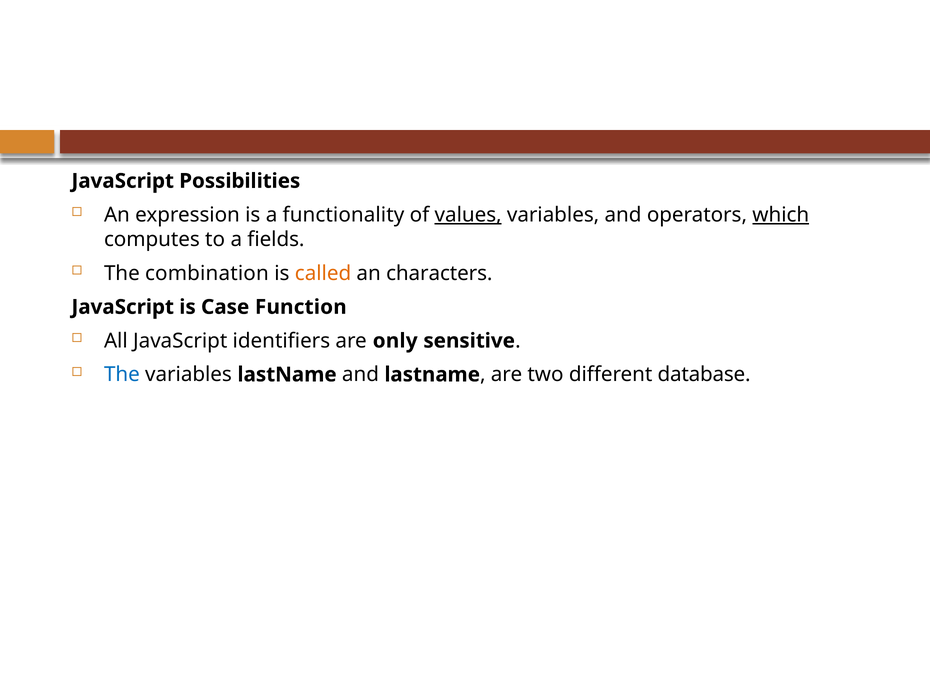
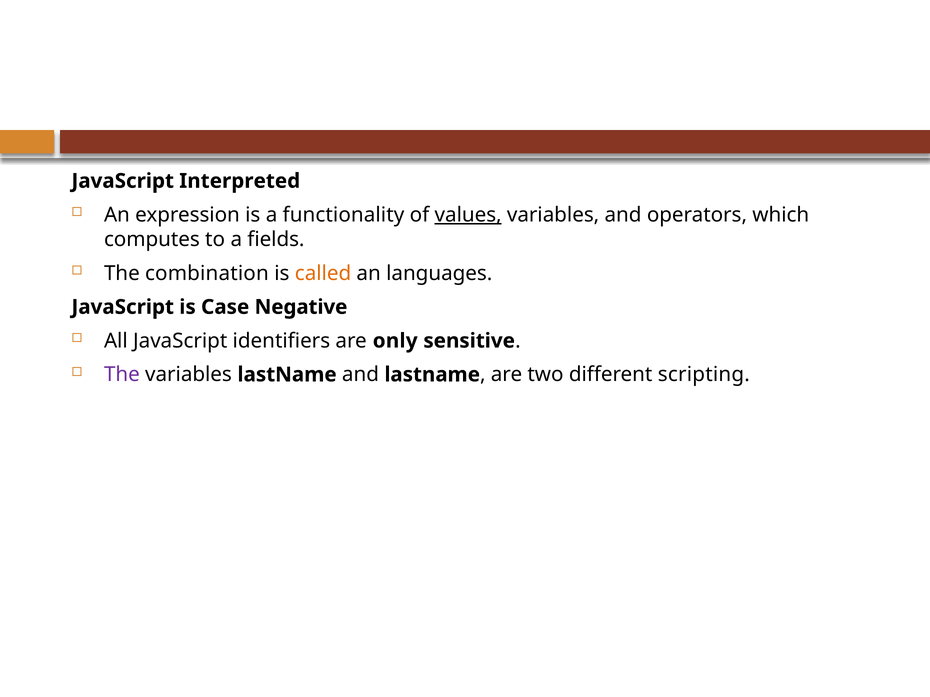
Possibilities: Possibilities -> Interpreted
which underline: present -> none
characters: characters -> languages
Function: Function -> Negative
The at (122, 375) colour: blue -> purple
database: database -> scripting
